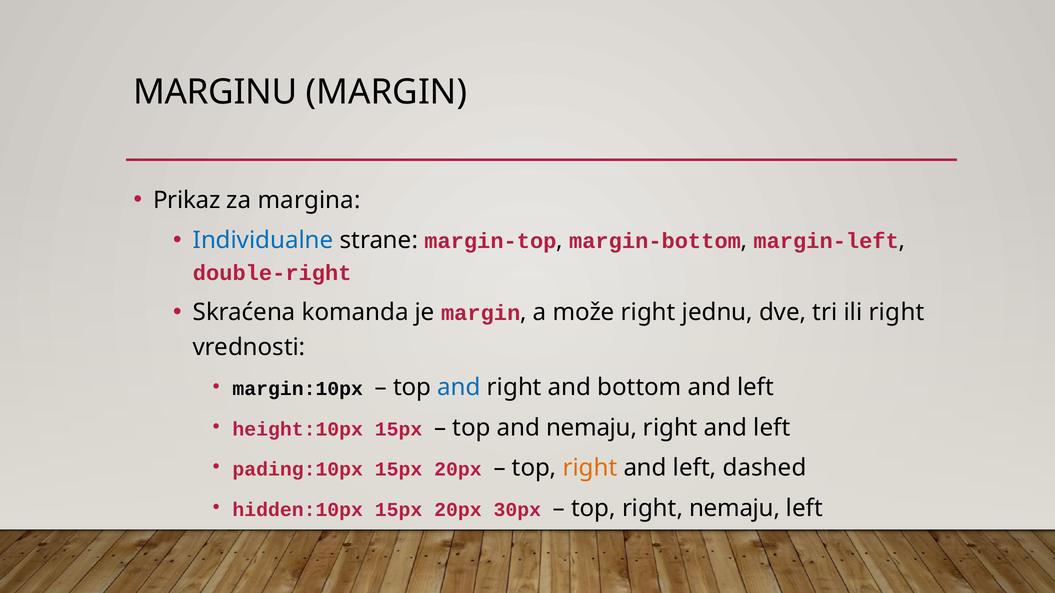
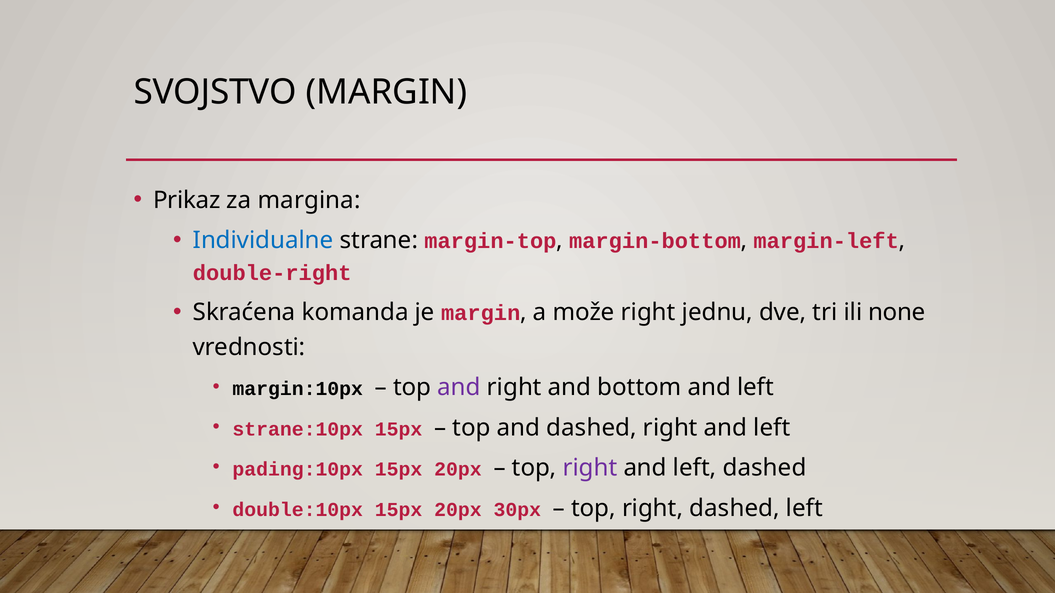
MARGINU: MARGINU -> SVOJSTVO
ili right: right -> none
and at (459, 388) colour: blue -> purple
height:10px: height:10px -> strane:10px
and nemaju: nemaju -> dashed
right at (590, 468) colour: orange -> purple
hidden:10px: hidden:10px -> double:10px
right nemaju: nemaju -> dashed
